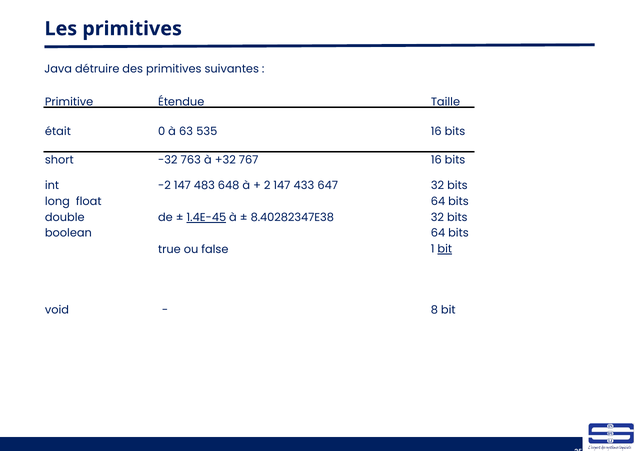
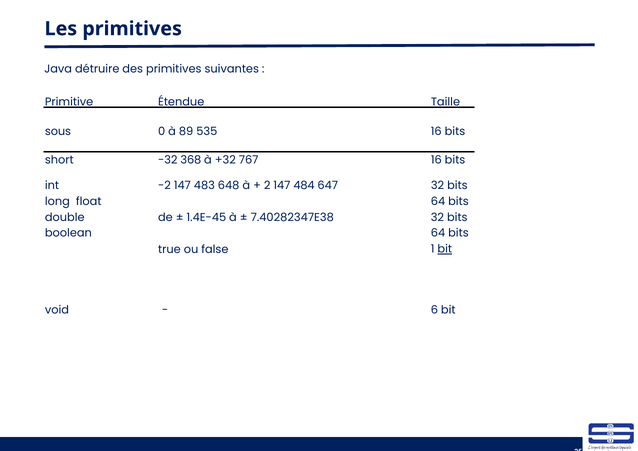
était: était -> sous
63: 63 -> 89
763: 763 -> 368
433: 433 -> 484
1.4E-45 underline: present -> none
8.40282347E38: 8.40282347E38 -> 7.40282347E38
8: 8 -> 6
